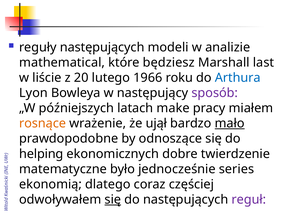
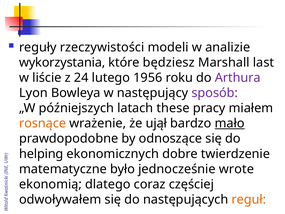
reguły następujących: następujących -> rzeczywistości
mathematical: mathematical -> wykorzystania
20: 20 -> 24
1966: 1966 -> 1956
Arthura colour: blue -> purple
make: make -> these
series: series -> wrote
się at (113, 199) underline: present -> none
reguł colour: purple -> orange
